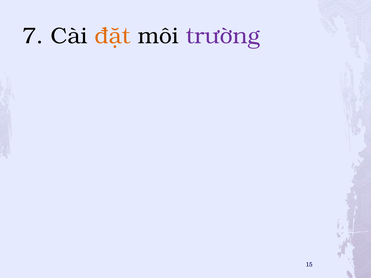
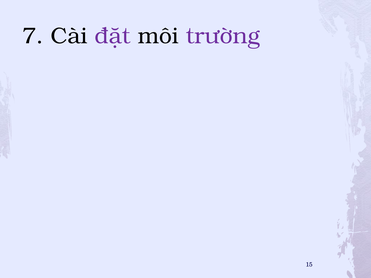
đặt colour: orange -> purple
